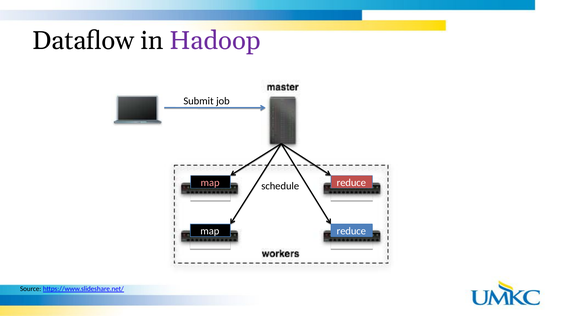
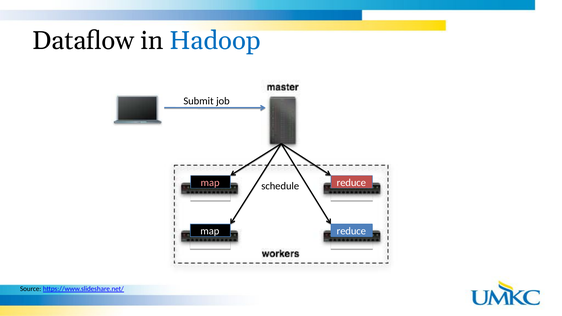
Hadoop colour: purple -> blue
